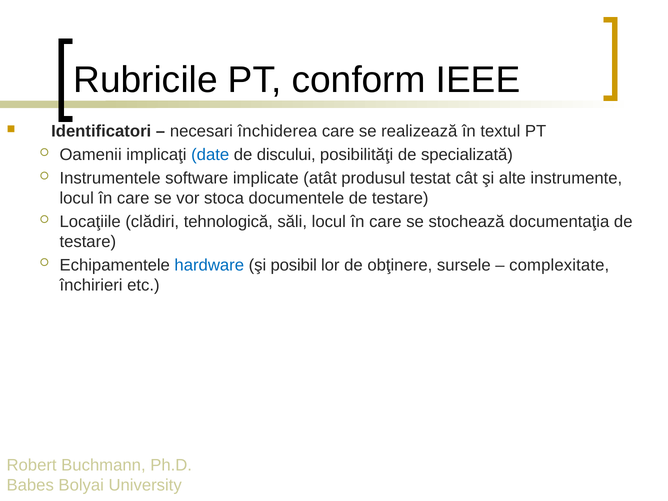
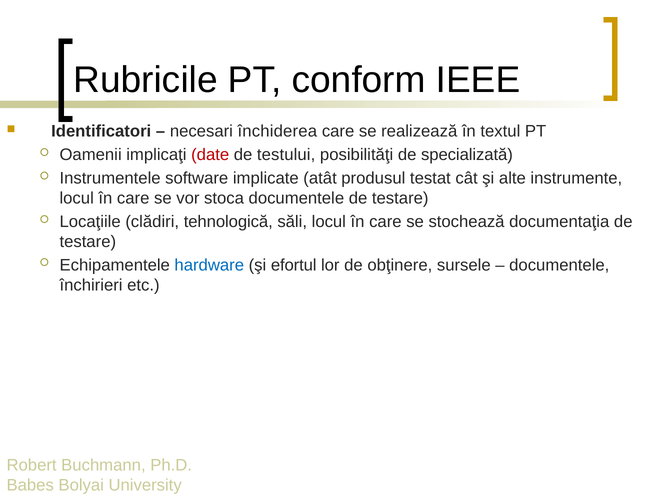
date colour: blue -> red
discului: discului -> testului
posibil: posibil -> efortul
complexitate at (559, 265): complexitate -> documentele
